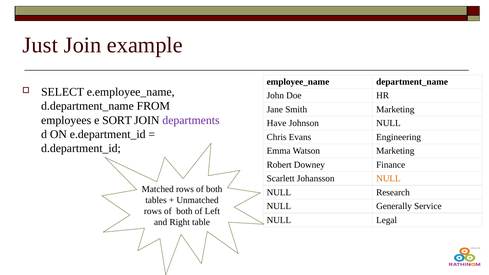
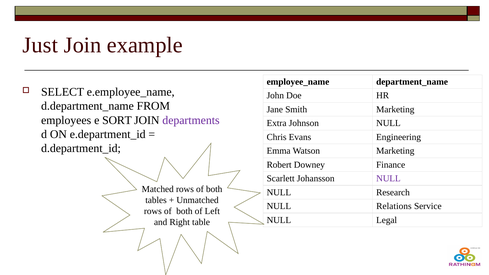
Have: Have -> Extra
NULL at (388, 179) colour: orange -> purple
Generally: Generally -> Relations
